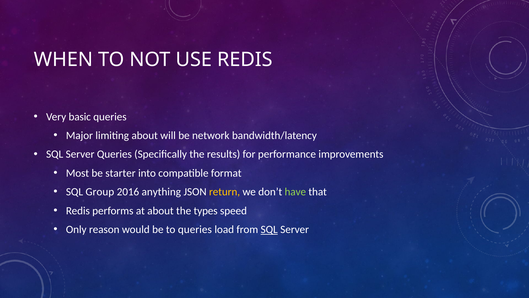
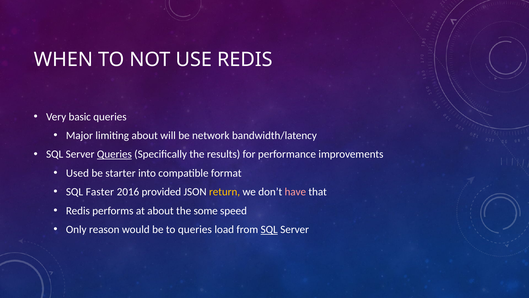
Queries at (114, 154) underline: none -> present
Most: Most -> Used
Group: Group -> Faster
anything: anything -> provided
have colour: light green -> pink
types: types -> some
